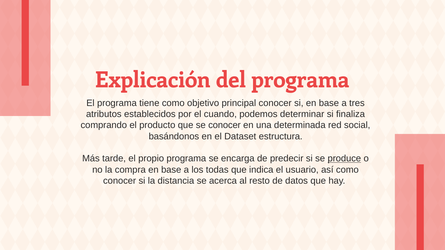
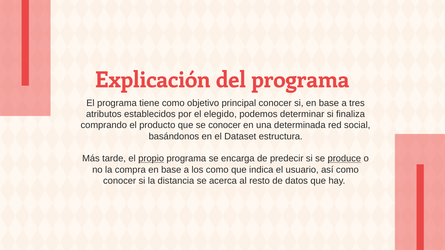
cuando: cuando -> elegido
propio underline: none -> present
los todas: todas -> como
